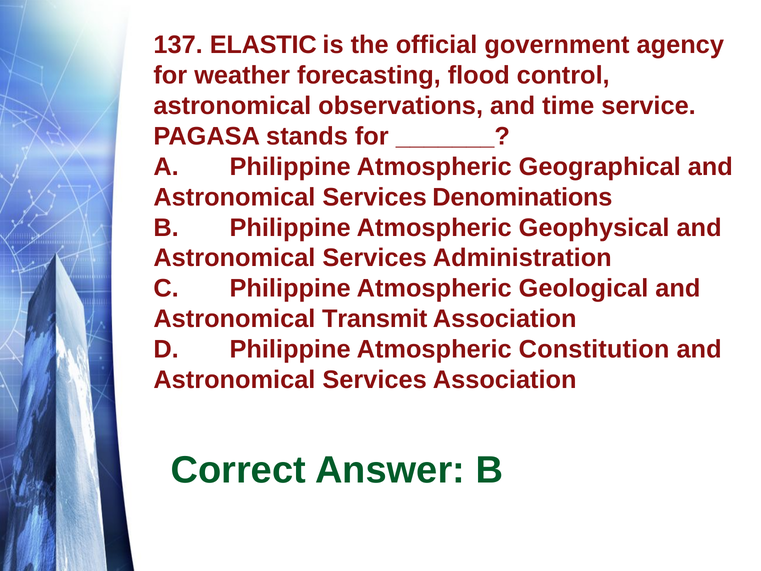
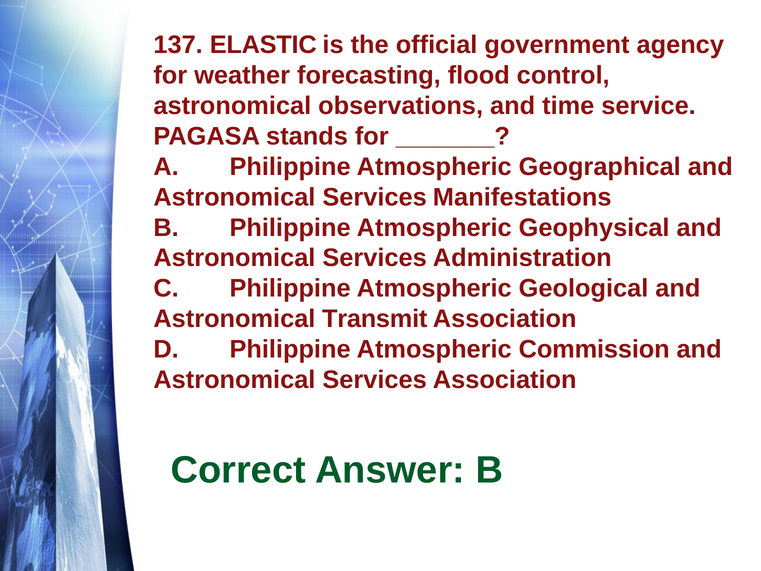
Denominations: Denominations -> Manifestations
Constitution: Constitution -> Commission
